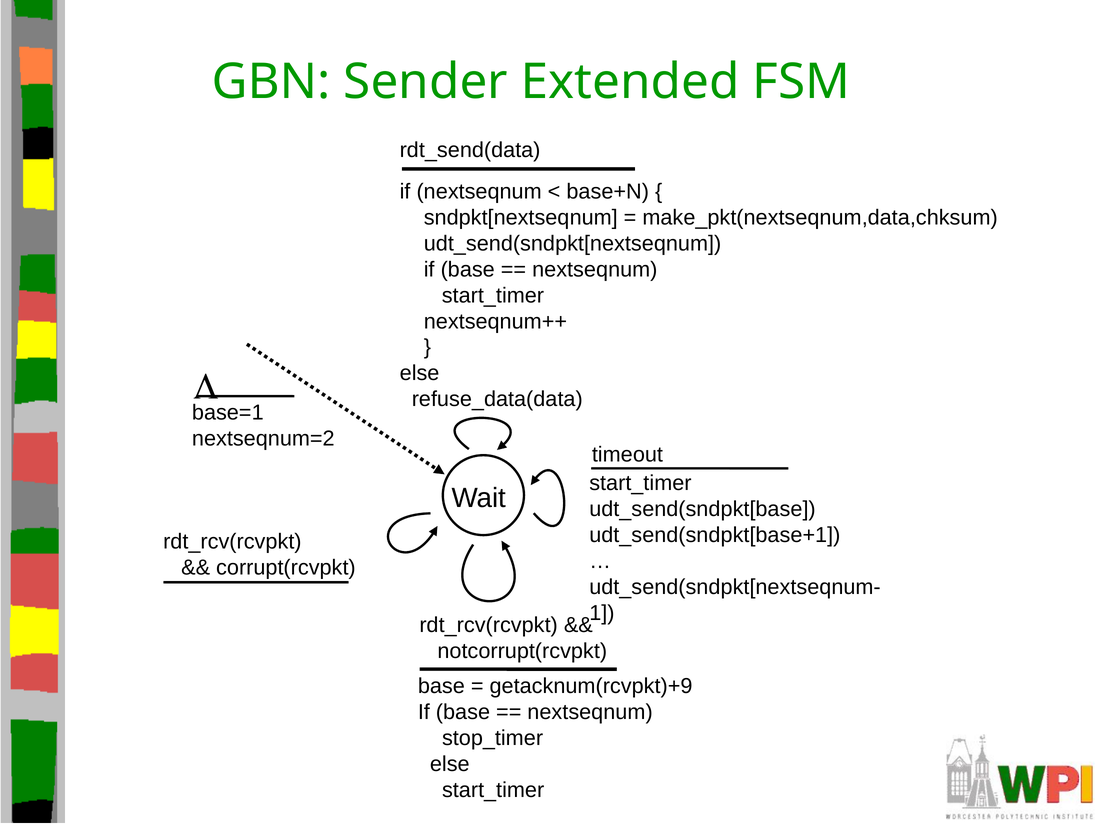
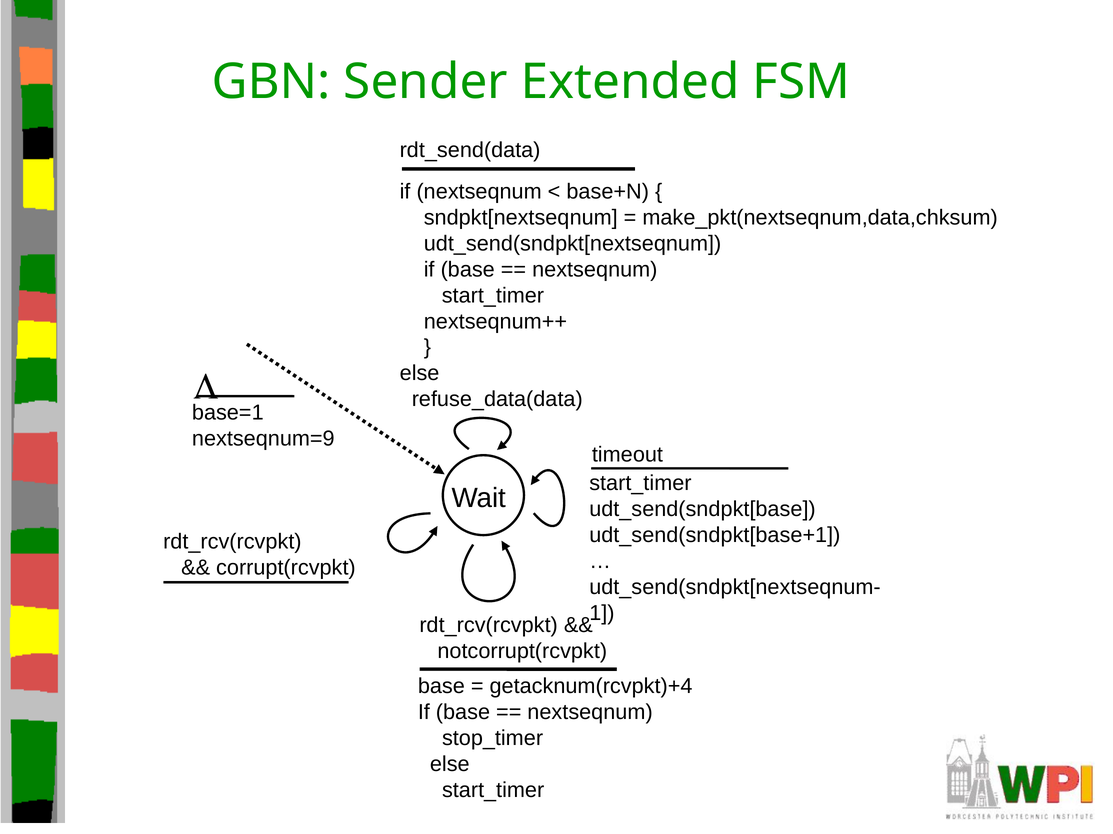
nextseqnum=2: nextseqnum=2 -> nextseqnum=9
getacknum(rcvpkt)+9: getacknum(rcvpkt)+9 -> getacknum(rcvpkt)+4
